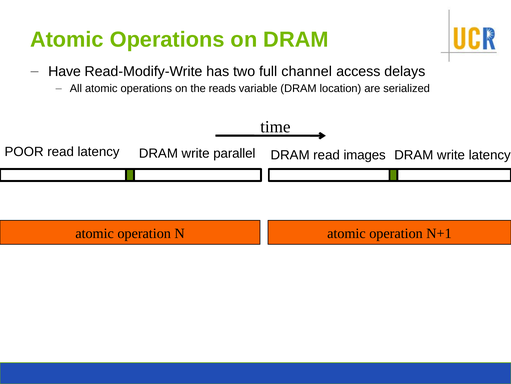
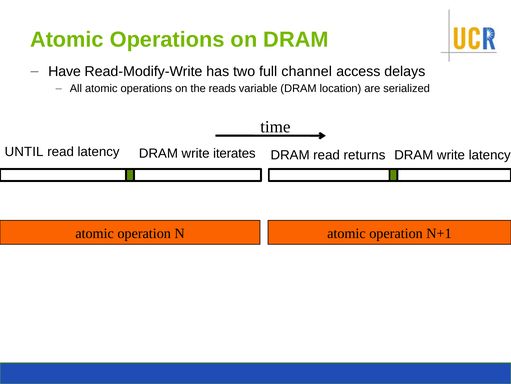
POOR: POOR -> UNTIL
images: images -> returns
parallel: parallel -> iterates
